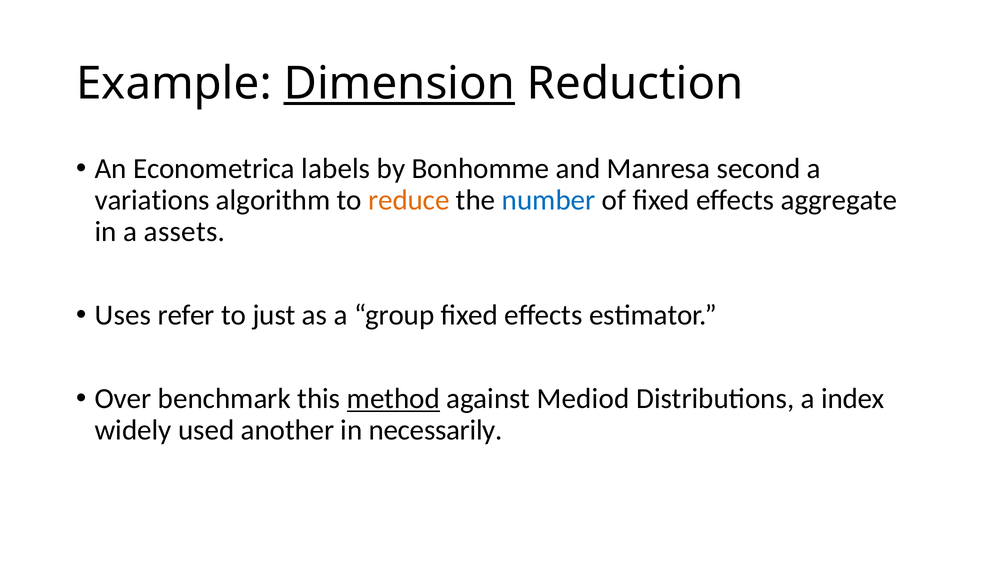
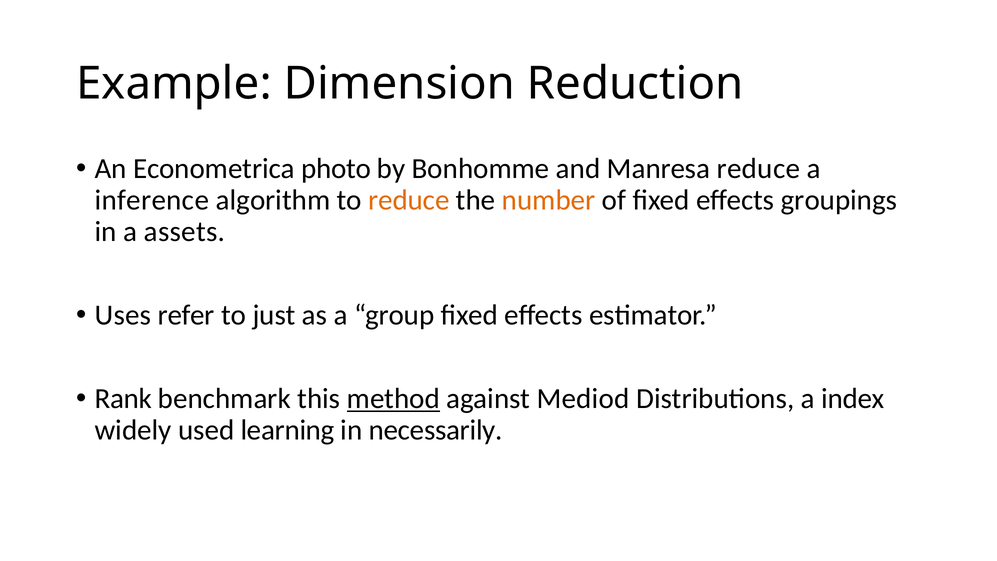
Dimension underline: present -> none
labels: labels -> photo
Manresa second: second -> reduce
variations: variations -> inference
number colour: blue -> orange
aggregate: aggregate -> groupings
Over: Over -> Rank
another: another -> learning
